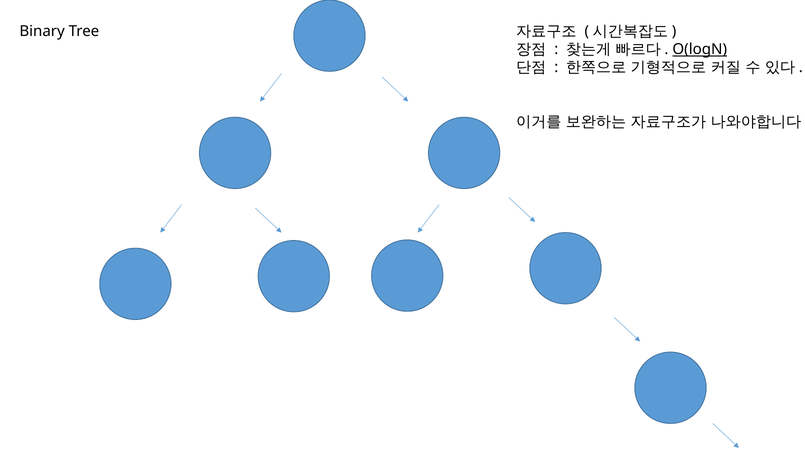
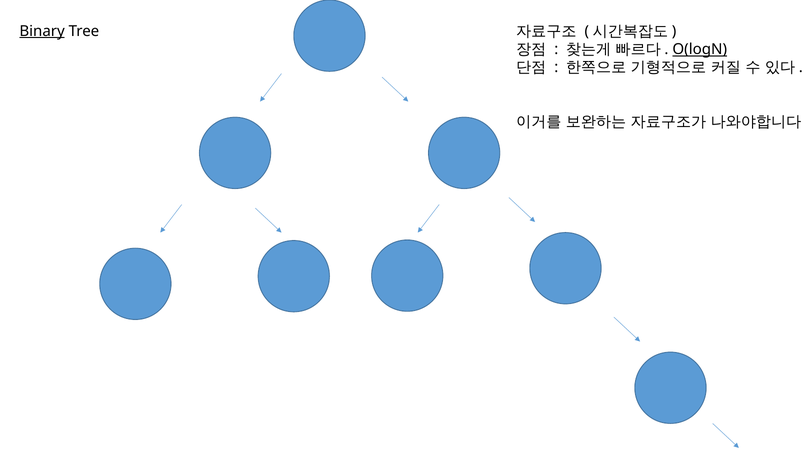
Binary underline: none -> present
